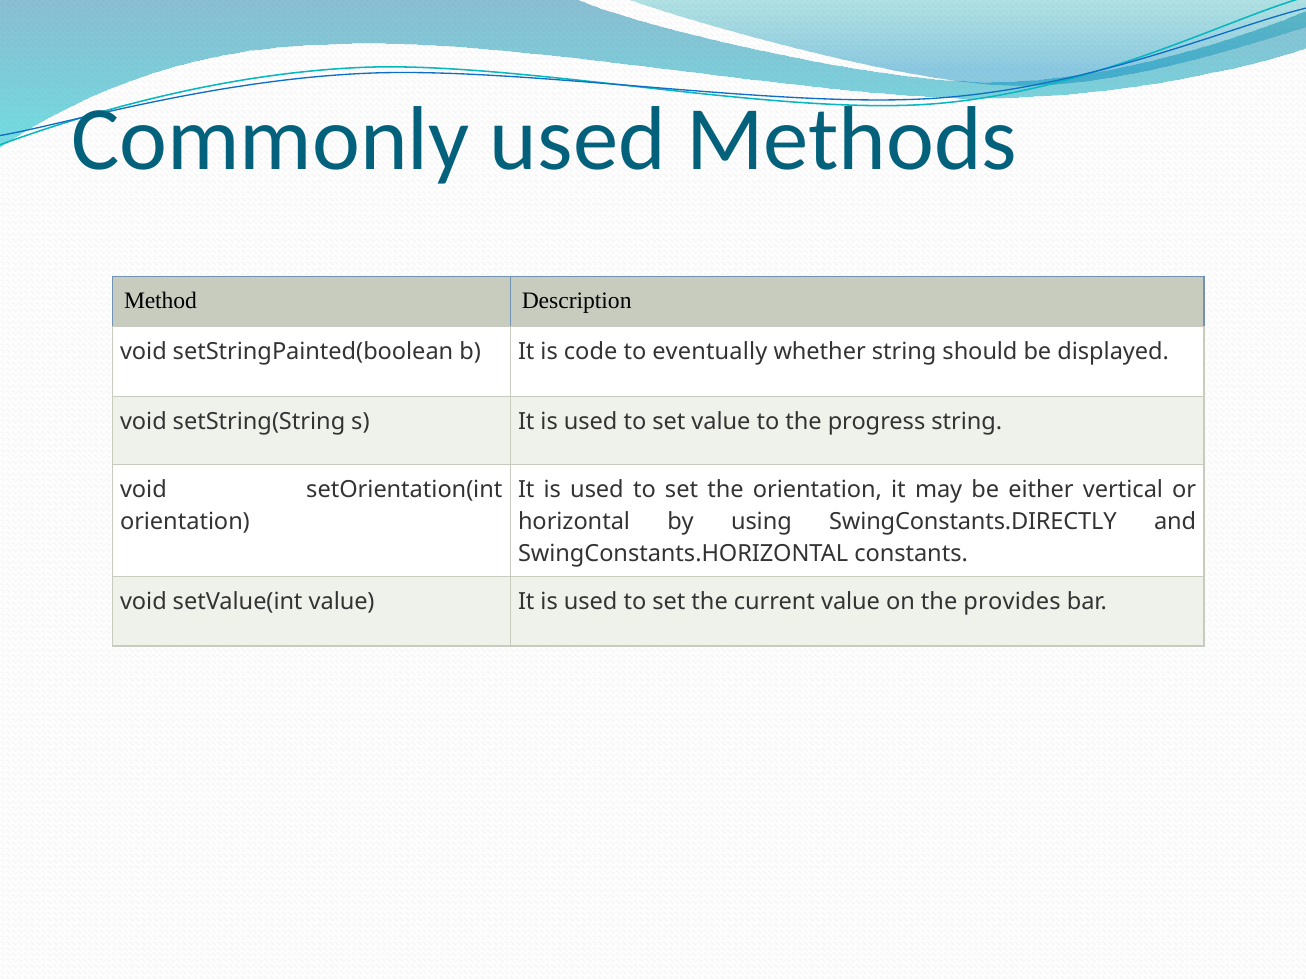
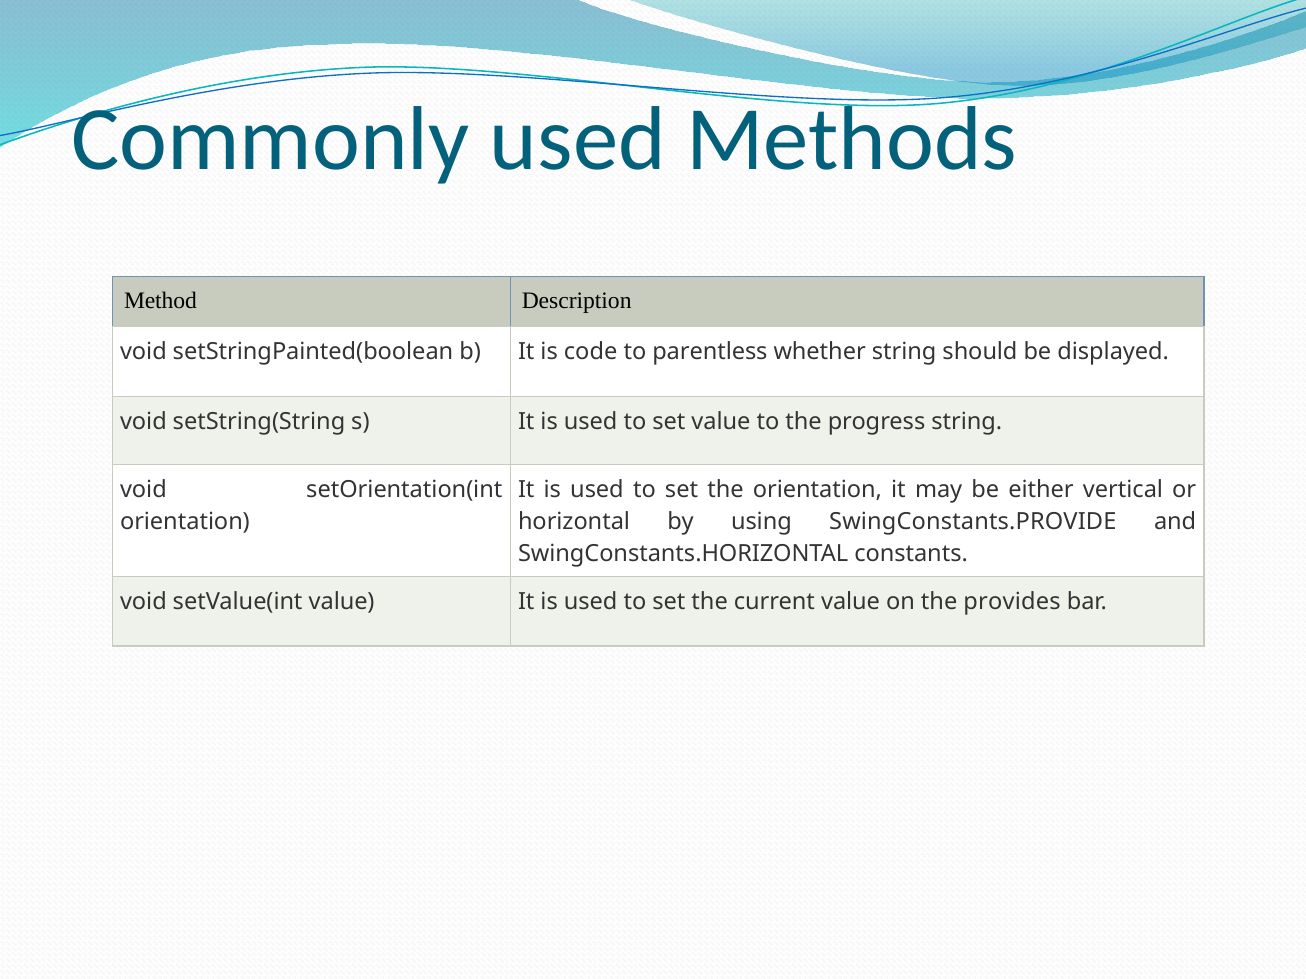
eventually: eventually -> parentless
SwingConstants.DIRECTLY: SwingConstants.DIRECTLY -> SwingConstants.PROVIDE
